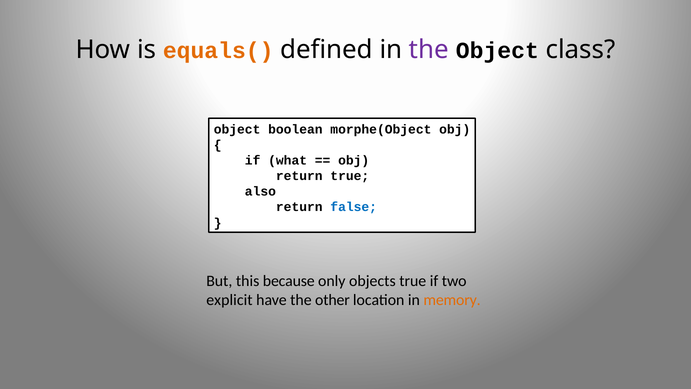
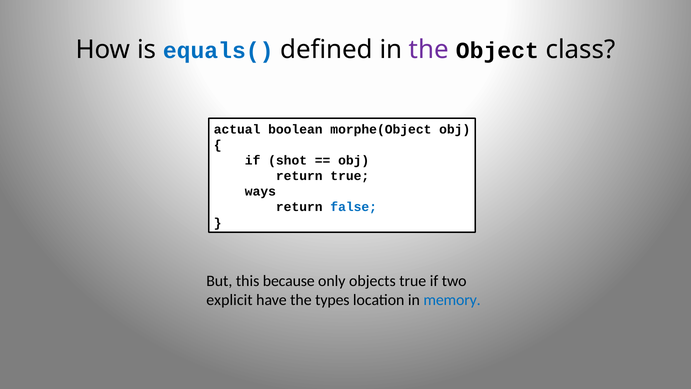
equals( colour: orange -> blue
object at (237, 129): object -> actual
what: what -> shot
also: also -> ways
other: other -> types
memory colour: orange -> blue
